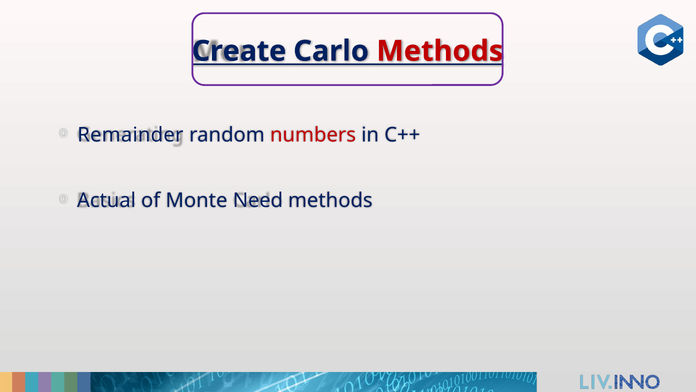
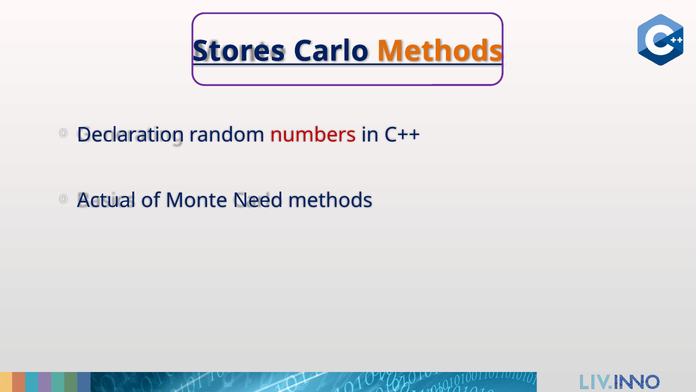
Create: Create -> Stores
Methods at (440, 51) colour: red -> orange
Remainder: Remainder -> Declaration
